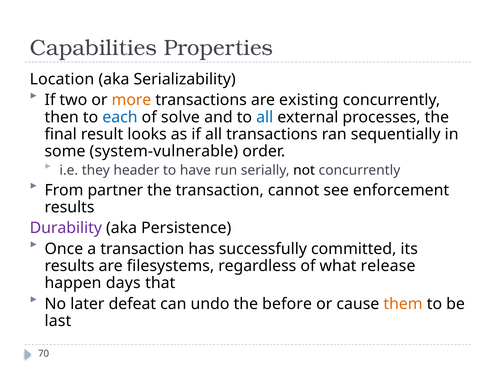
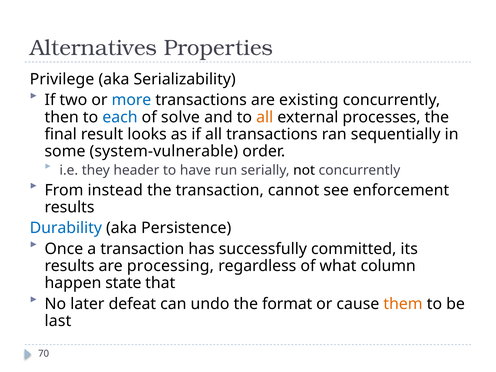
Capabilities: Capabilities -> Alternatives
Location: Location -> Privilege
more colour: orange -> blue
all at (265, 117) colour: blue -> orange
partner: partner -> instead
Durability colour: purple -> blue
filesystems: filesystems -> processing
release: release -> column
days: days -> state
before: before -> format
